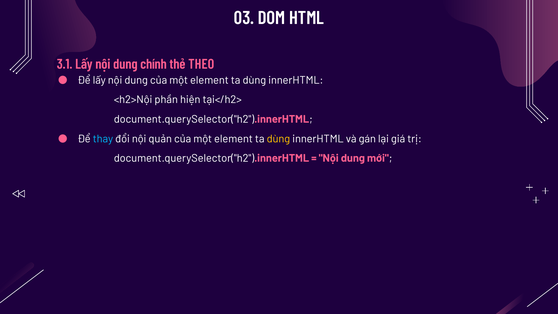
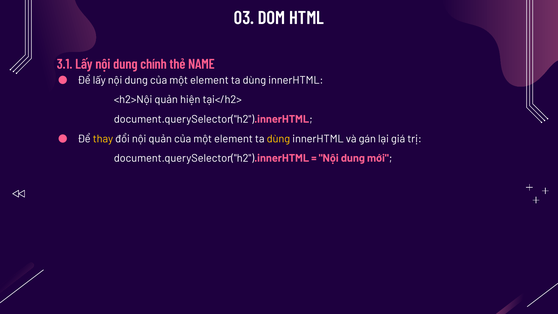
THEO: THEO -> NAME
<h2>Nội phần: phần -> quản
thay colour: light blue -> yellow
